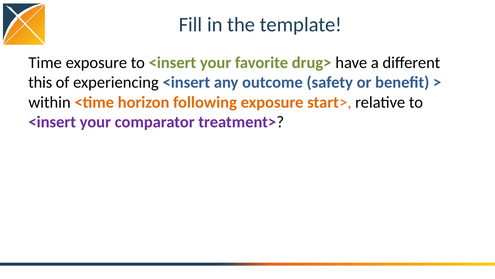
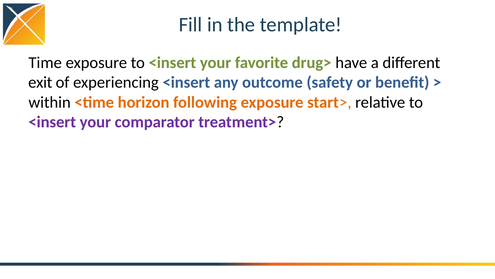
this: this -> exit
